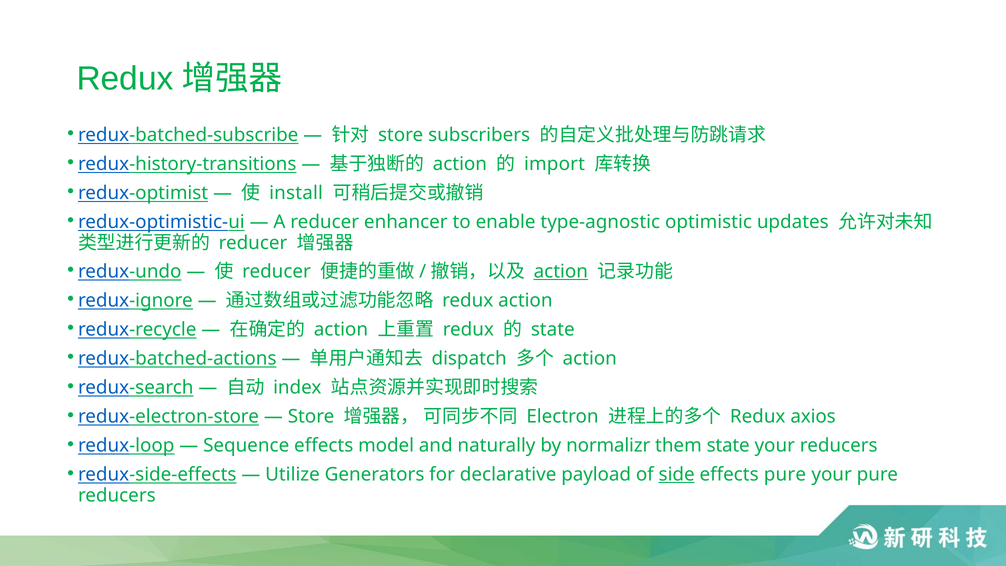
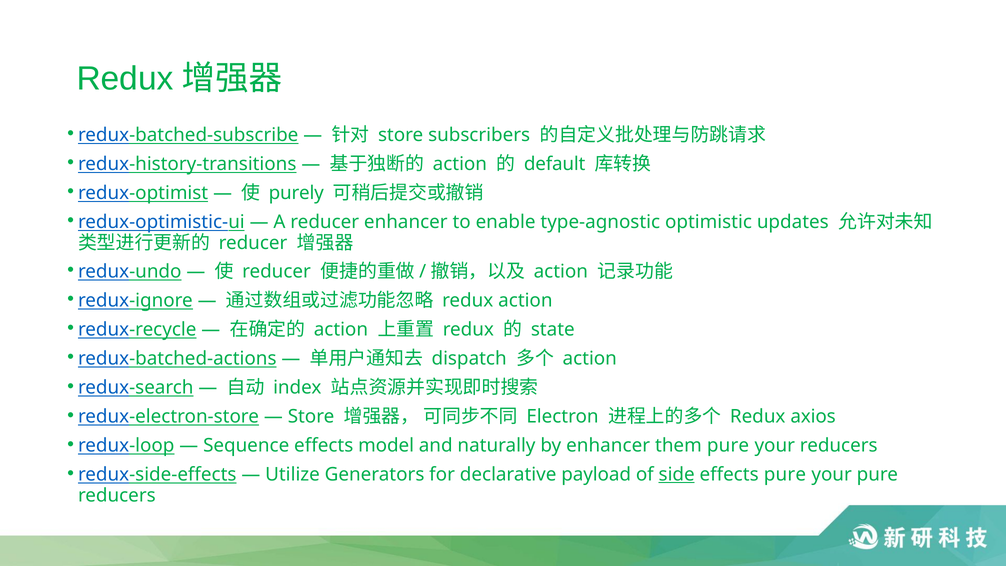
import: import -> default
install: install -> purely
action at (561, 271) underline: present -> none
by normalizr: normalizr -> enhancer
them state: state -> pure
